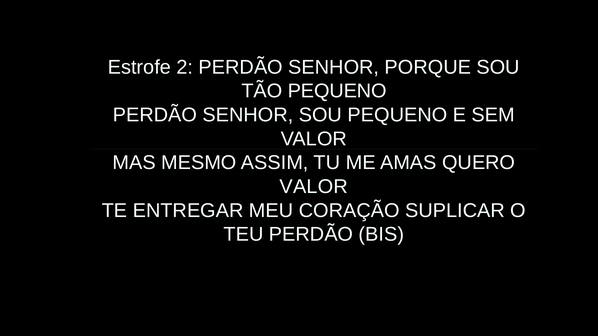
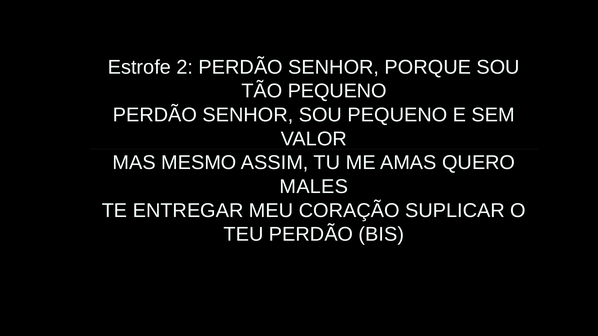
VALOR at (314, 187): VALOR -> MALES
